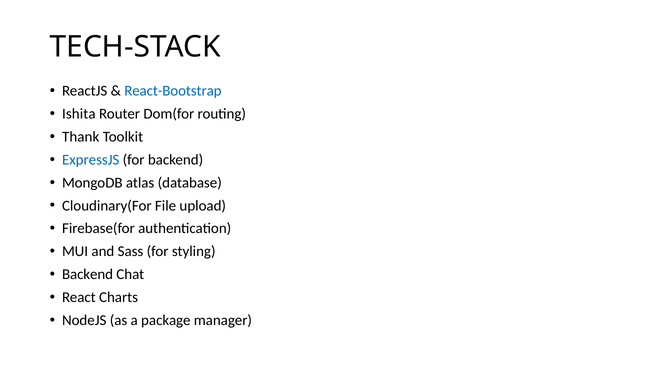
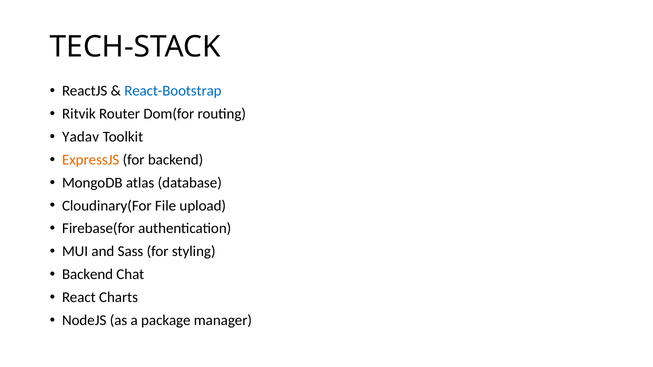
Ishita: Ishita -> Ritvik
Thank: Thank -> Yadav
ExpressJS colour: blue -> orange
